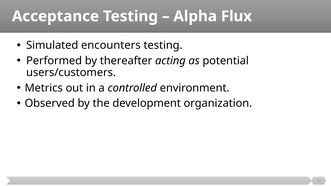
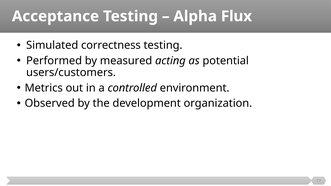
encounters: encounters -> correctness
thereafter: thereafter -> measured
